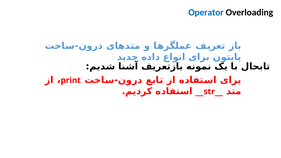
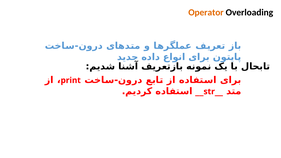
Operator colour: blue -> orange
